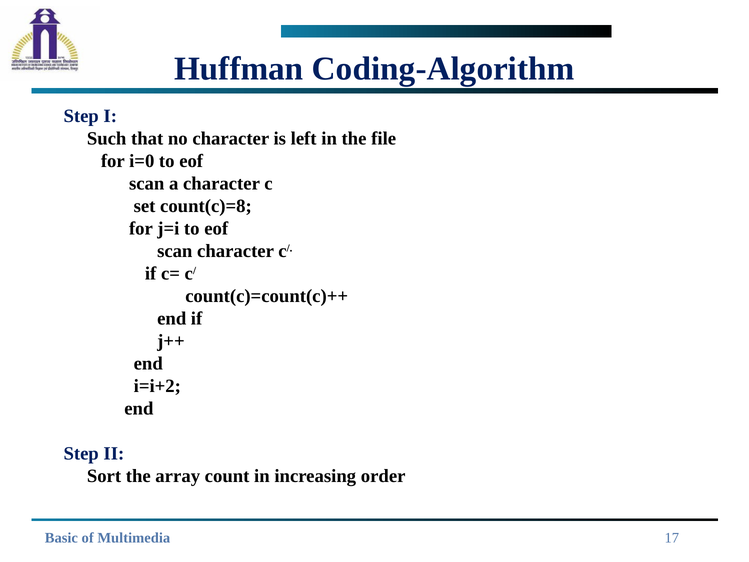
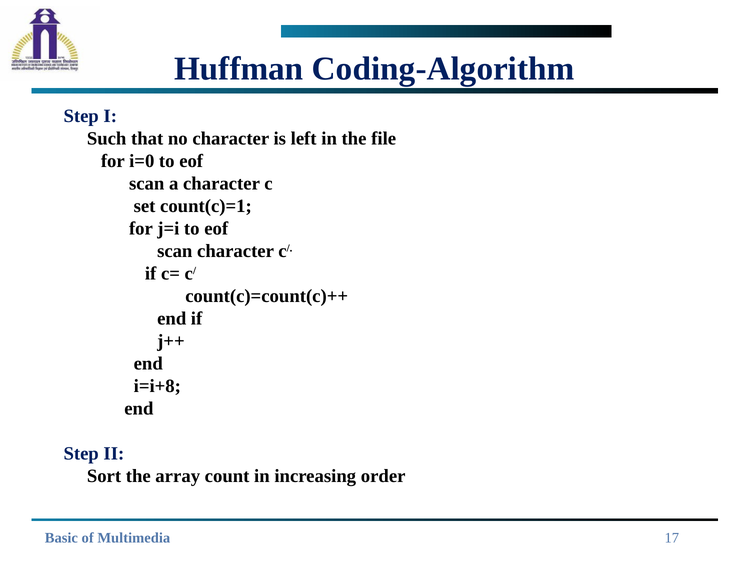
count(c)=8: count(c)=8 -> count(c)=1
i=i+2: i=i+2 -> i=i+8
